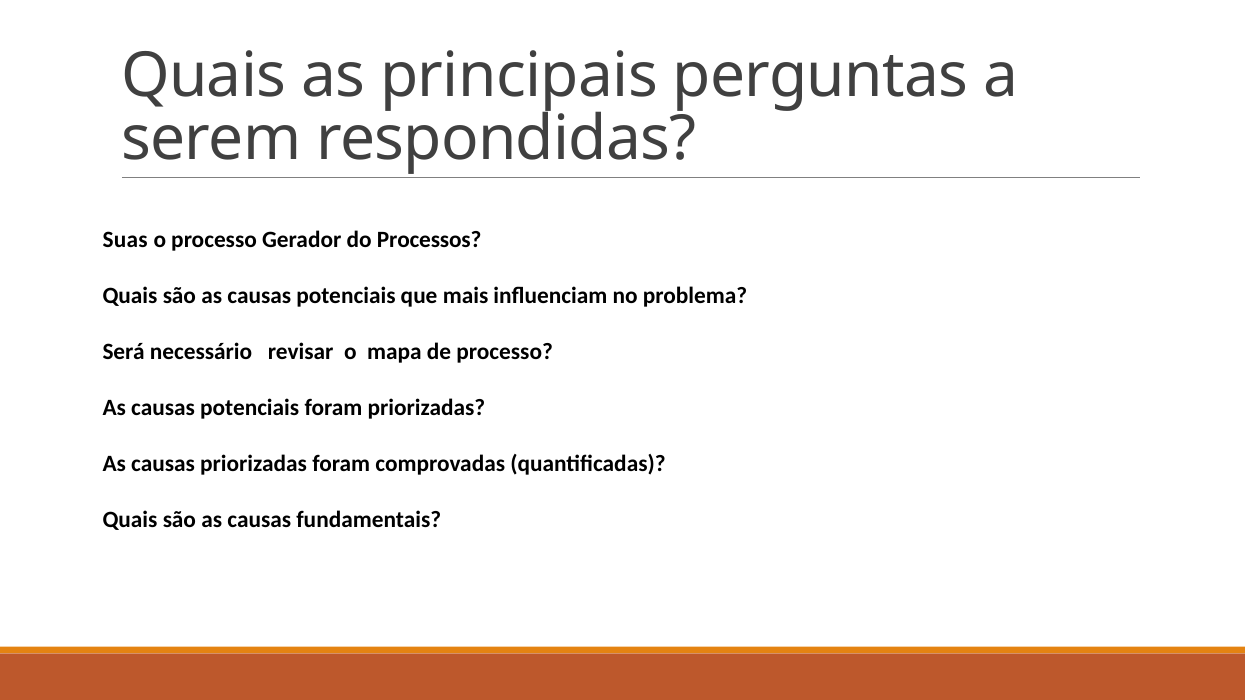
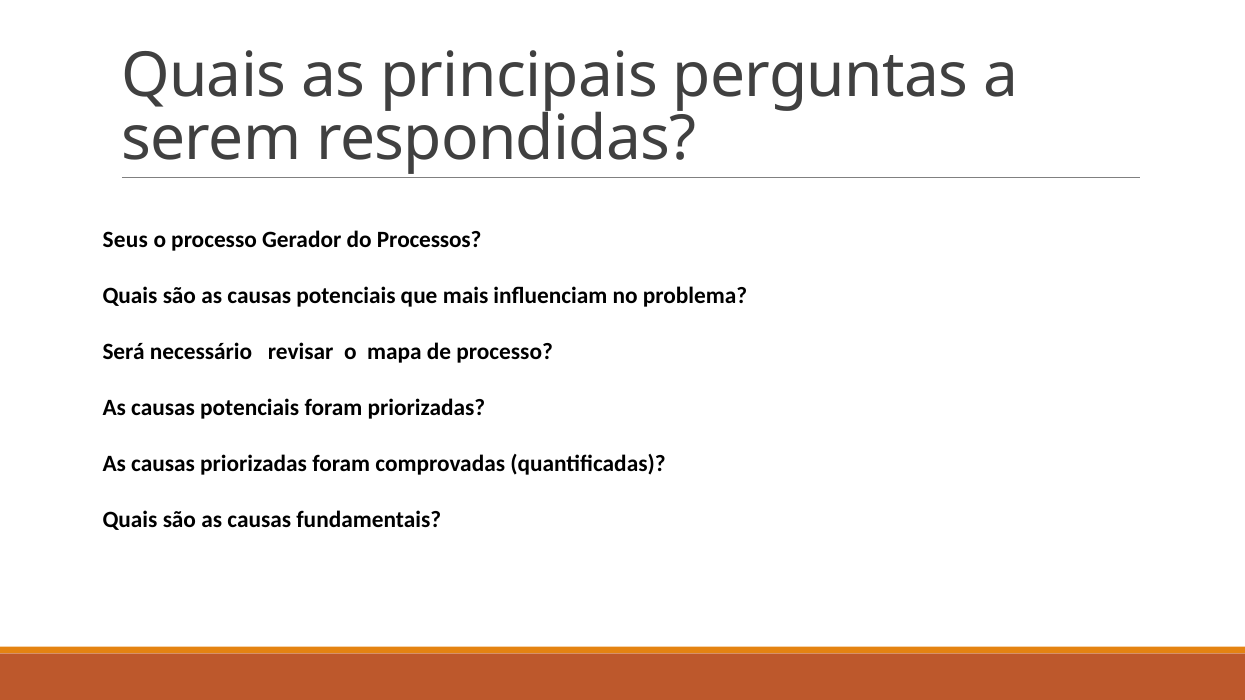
Suas: Suas -> Seus
